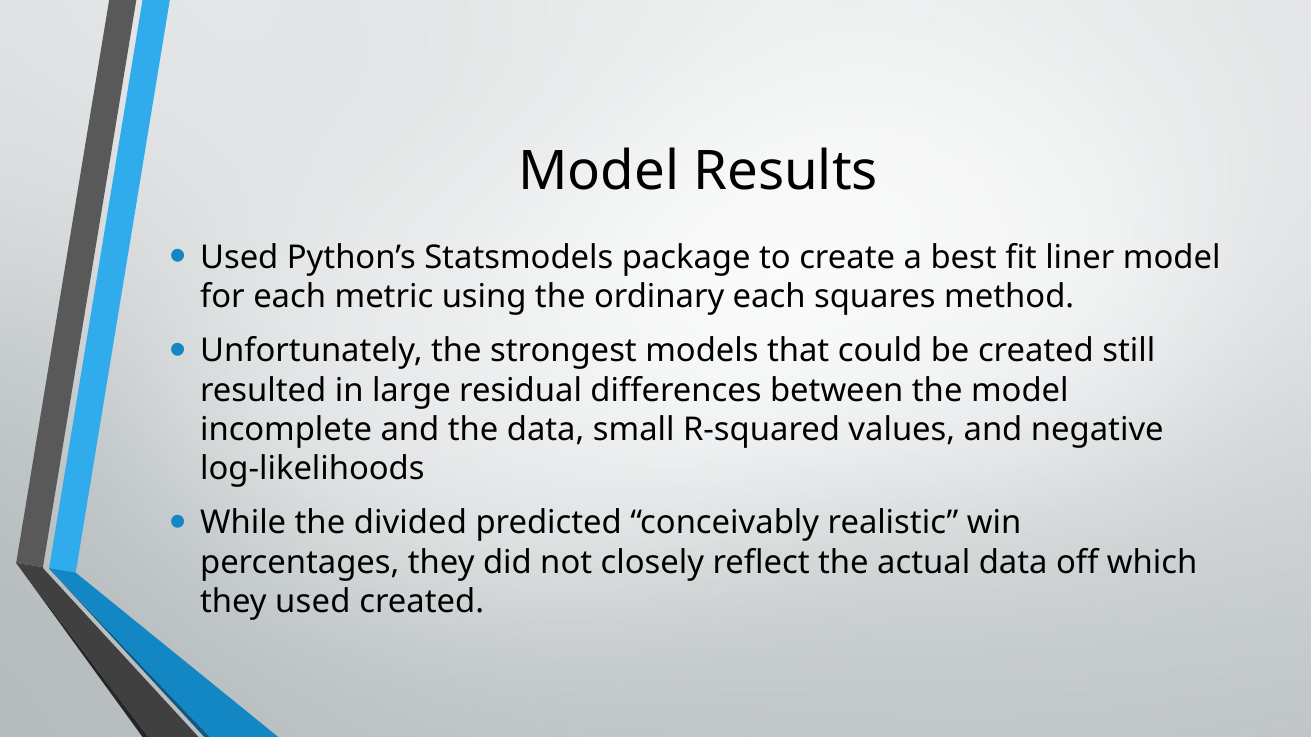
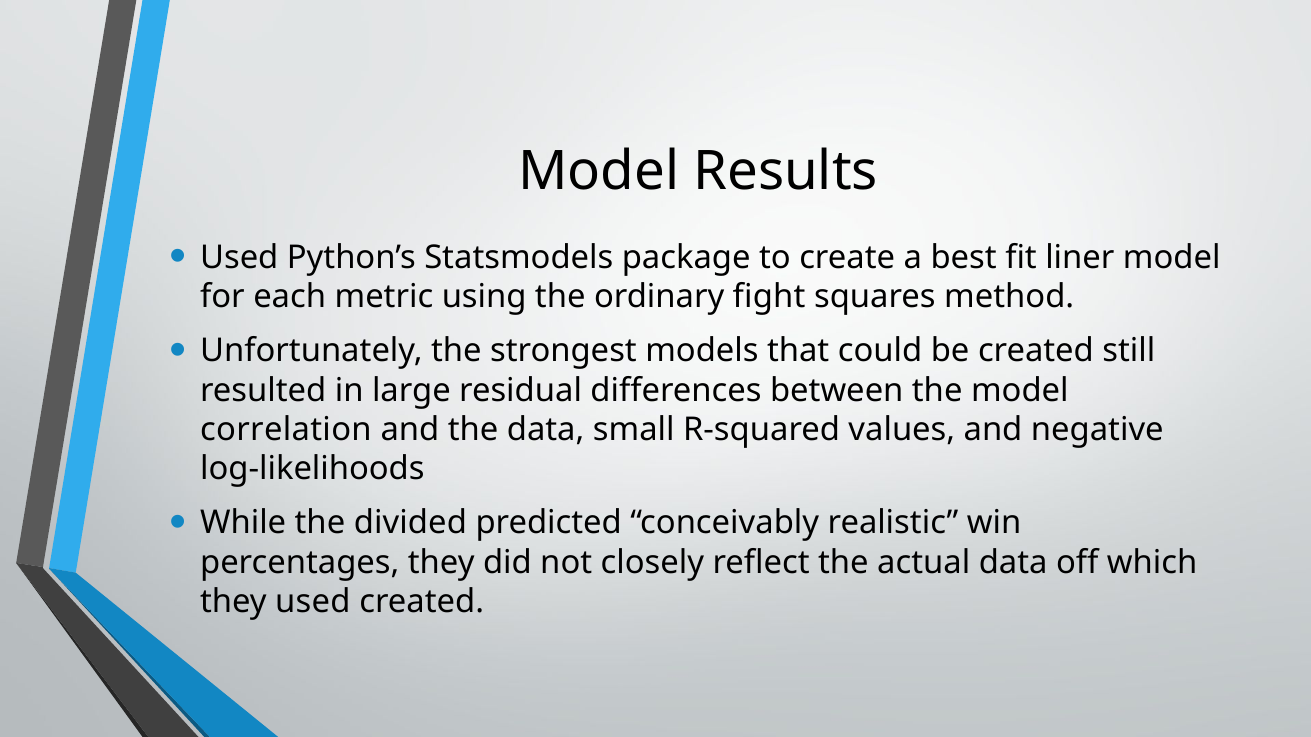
ordinary each: each -> fight
incomplete: incomplete -> correlation
